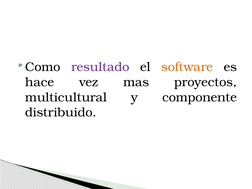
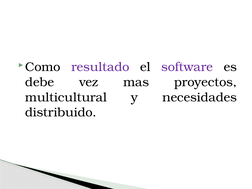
software colour: orange -> purple
hace: hace -> debe
componente: componente -> necesidades
